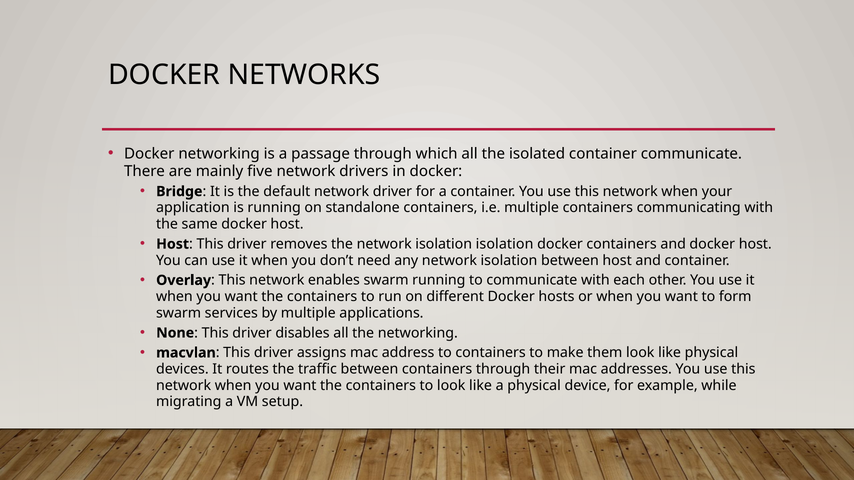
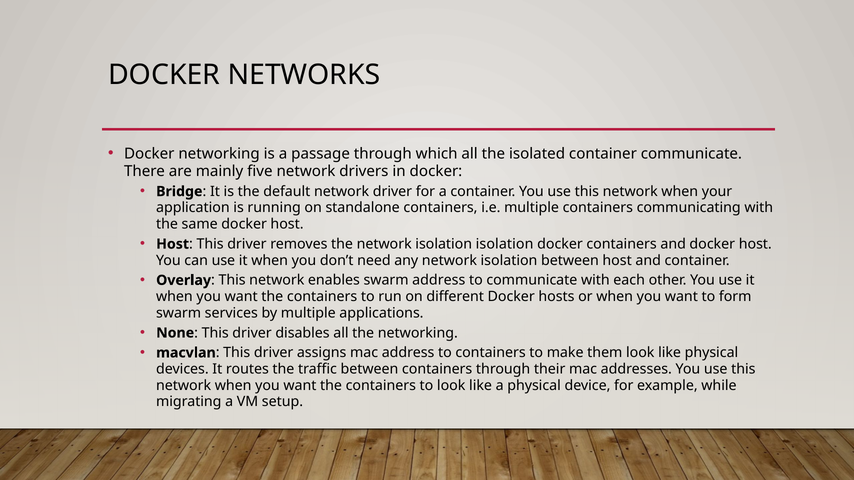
swarm running: running -> address
